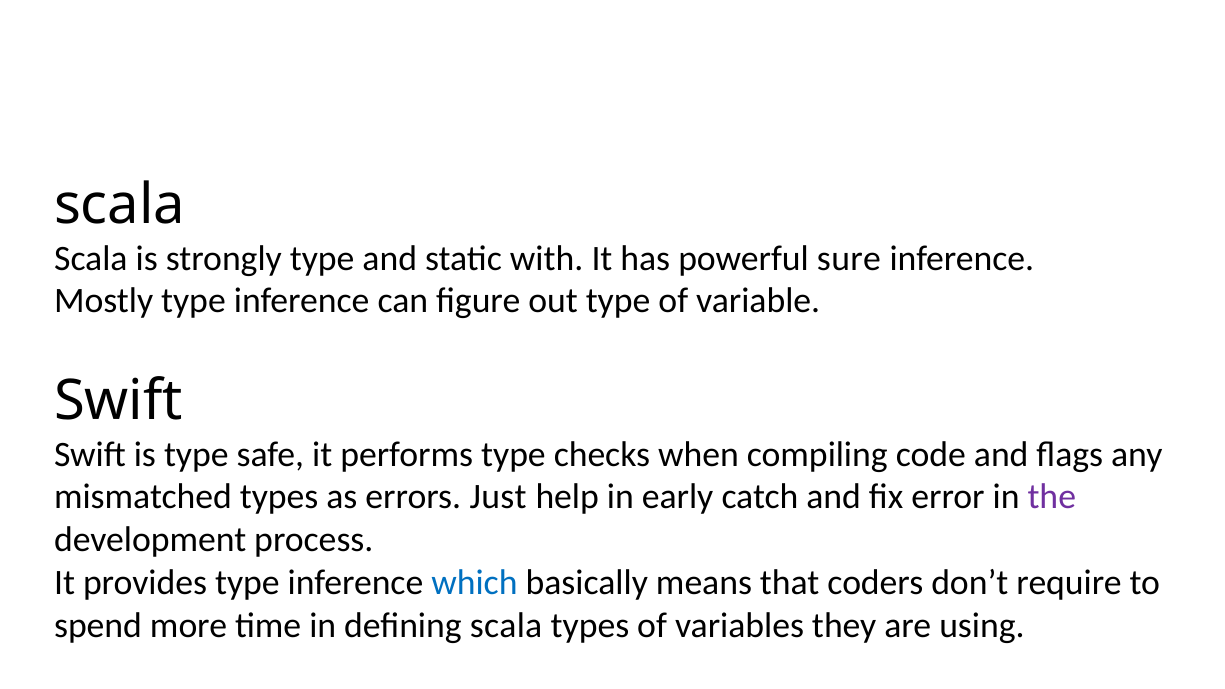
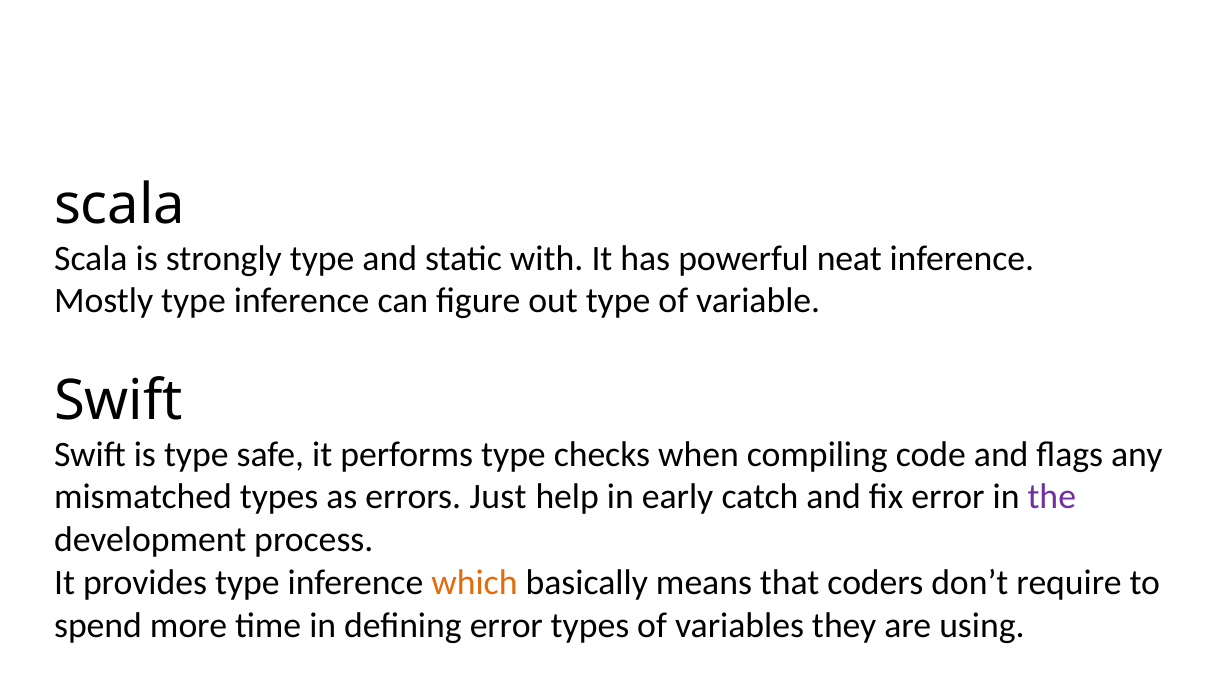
sure: sure -> neat
which colour: blue -> orange
defining scala: scala -> error
